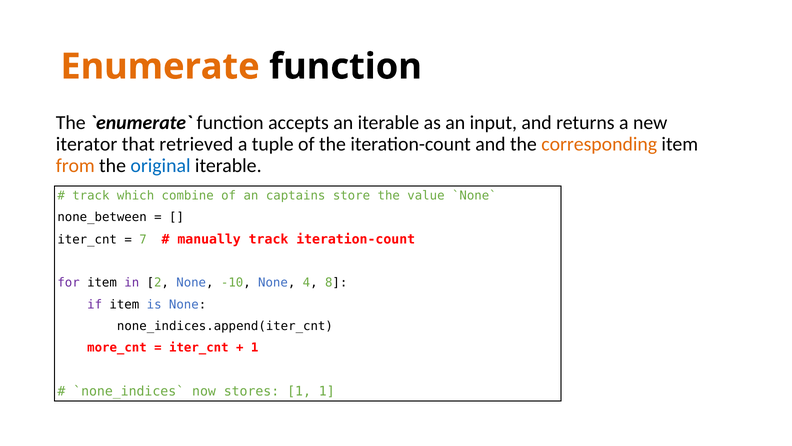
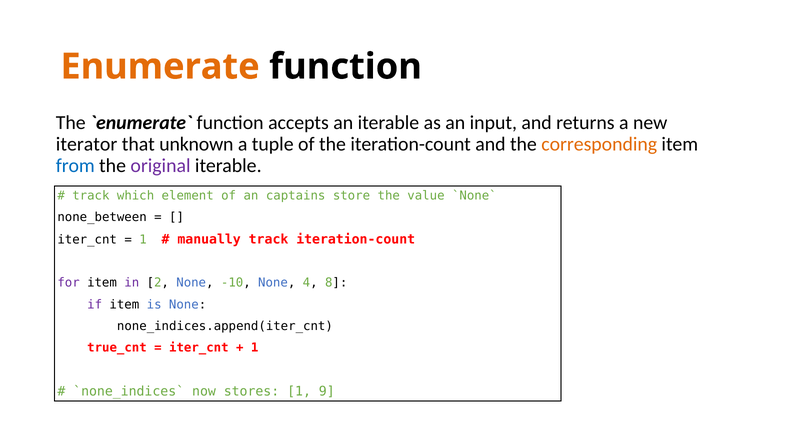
retrieved: retrieved -> unknown
from colour: orange -> blue
original colour: blue -> purple
combine: combine -> element
7 at (143, 239): 7 -> 1
more_cnt: more_cnt -> true_cnt
1 1: 1 -> 9
